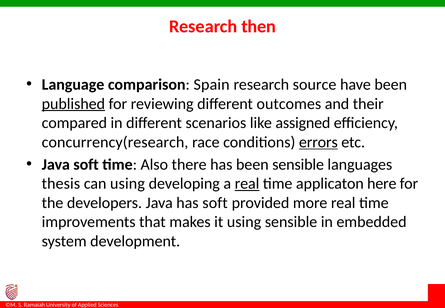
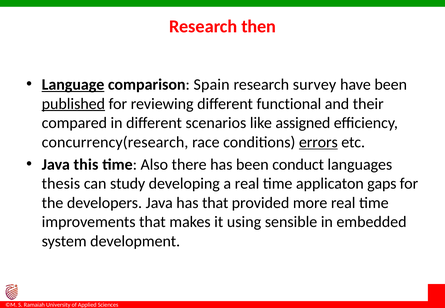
Language underline: none -> present
source: source -> survey
outcomes: outcomes -> functional
Java soft: soft -> this
been sensible: sensible -> conduct
can using: using -> study
real at (247, 184) underline: present -> none
here: here -> gaps
has soft: soft -> that
